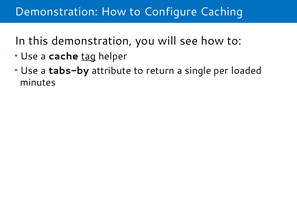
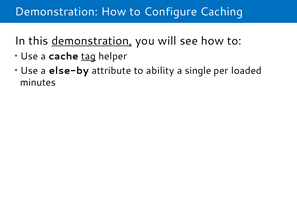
demonstration at (92, 41) underline: none -> present
tabs-by: tabs-by -> else-by
return: return -> ability
